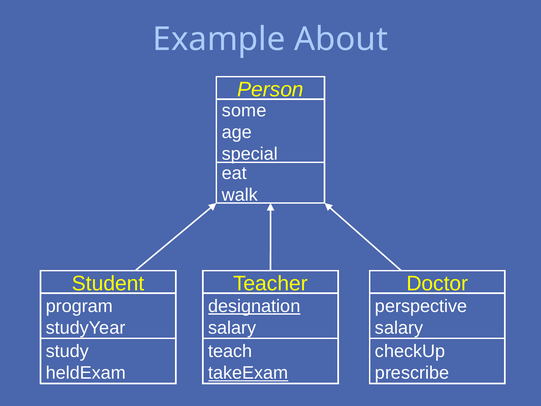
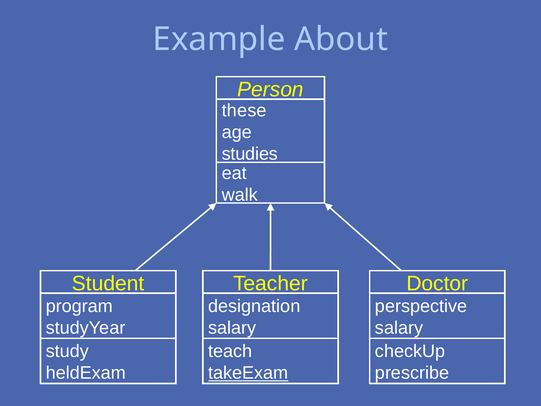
some: some -> these
special: special -> studies
designation underline: present -> none
